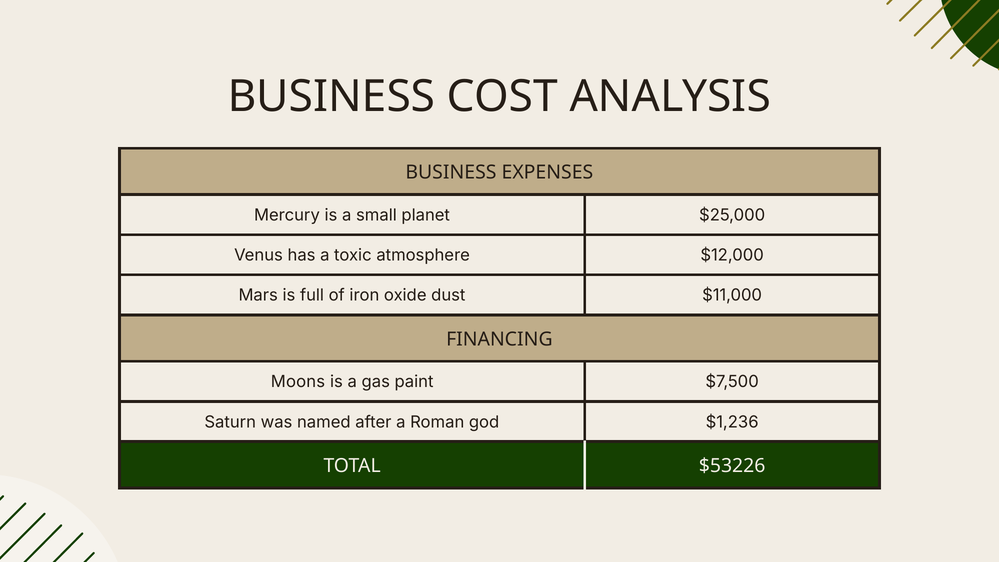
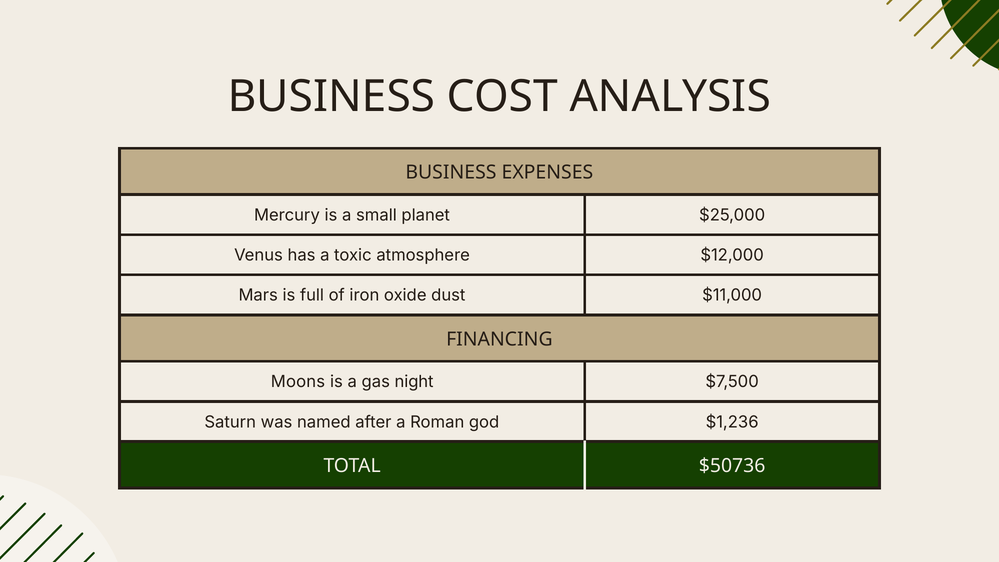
paint: paint -> night
$53226: $53226 -> $50736
